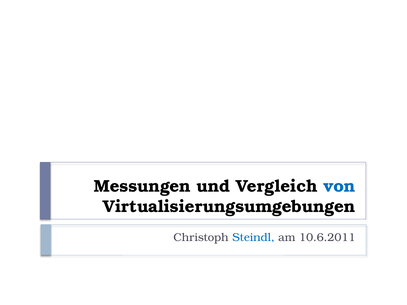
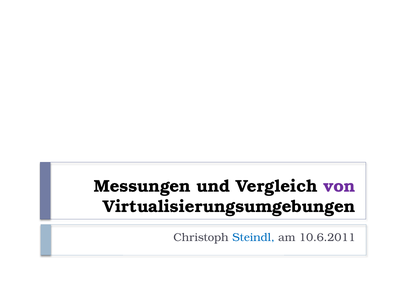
von colour: blue -> purple
